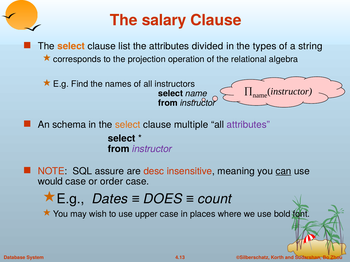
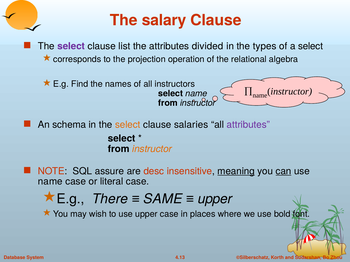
select at (71, 46) colour: orange -> purple
a string: string -> select
multiple: multiple -> salaries
instructor at (152, 149) colour: purple -> orange
meaning underline: none -> present
would at (50, 182): would -> name
order: order -> literal
Dates: Dates -> There
DOES: DOES -> SAME
count at (215, 199): count -> upper
